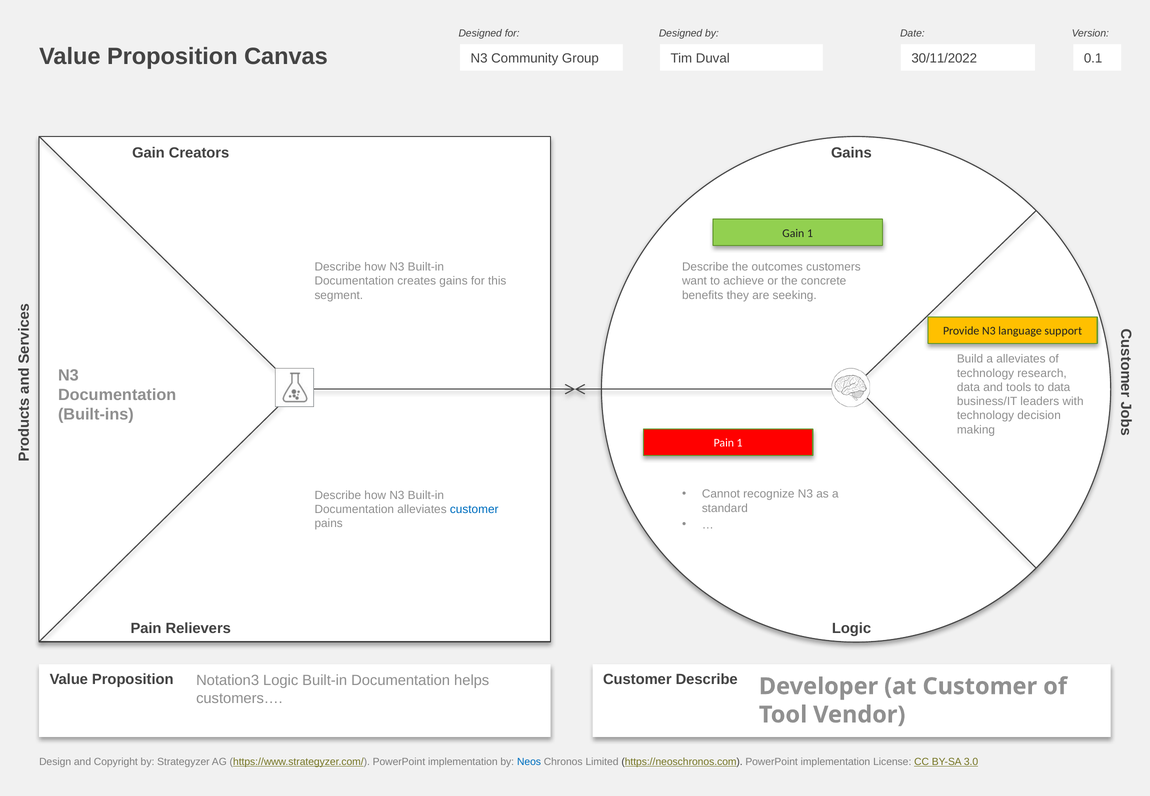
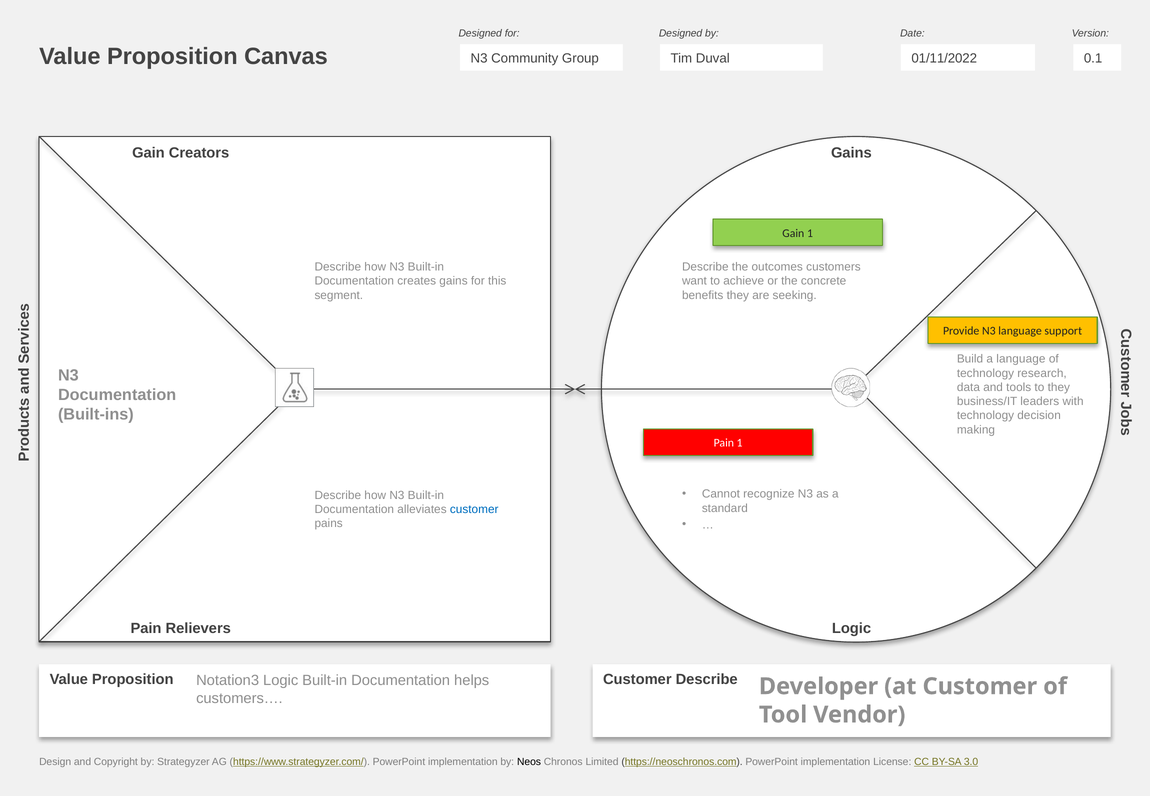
30/11/2022: 30/11/2022 -> 01/11/2022
a alleviates: alleviates -> language
to data: data -> they
Neos colour: blue -> black
